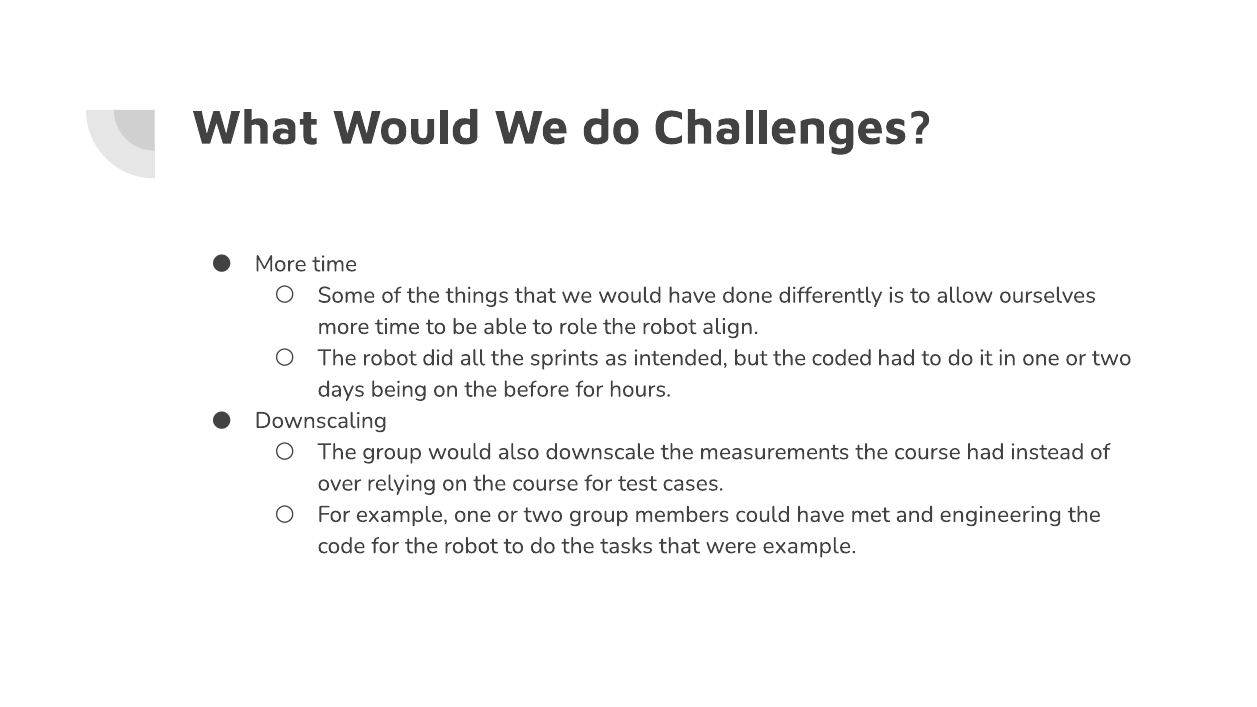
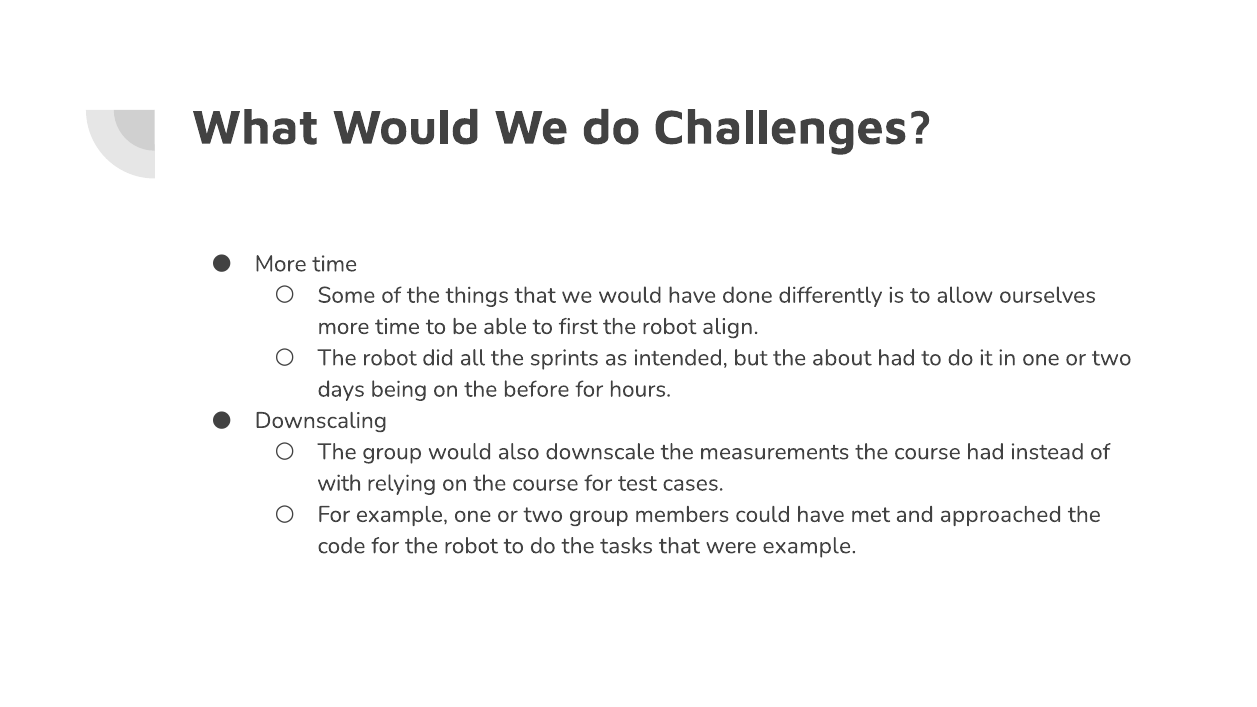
role: role -> first
coded: coded -> about
over: over -> with
engineering: engineering -> approached
